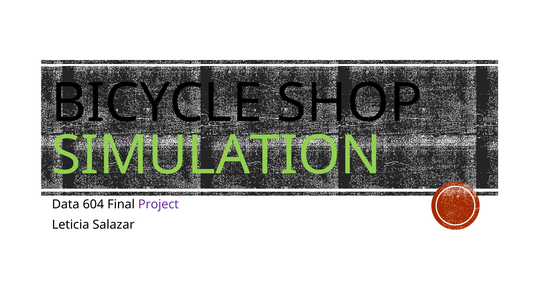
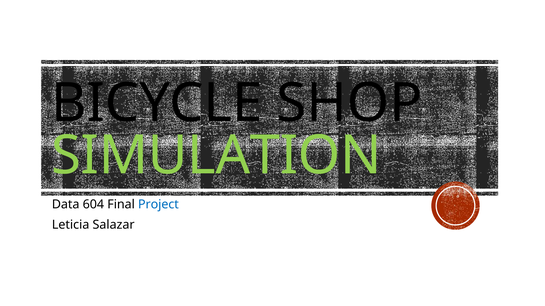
Project colour: purple -> blue
